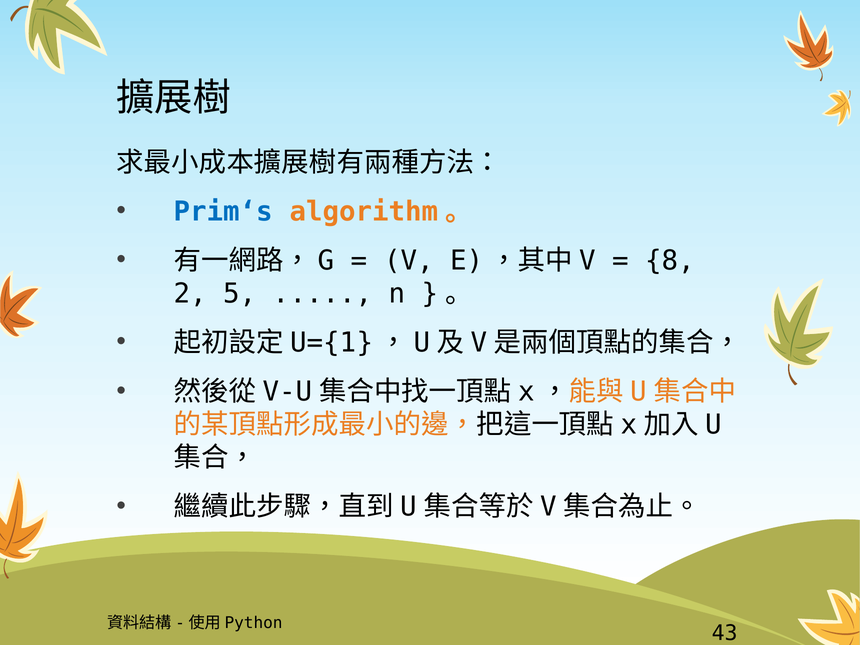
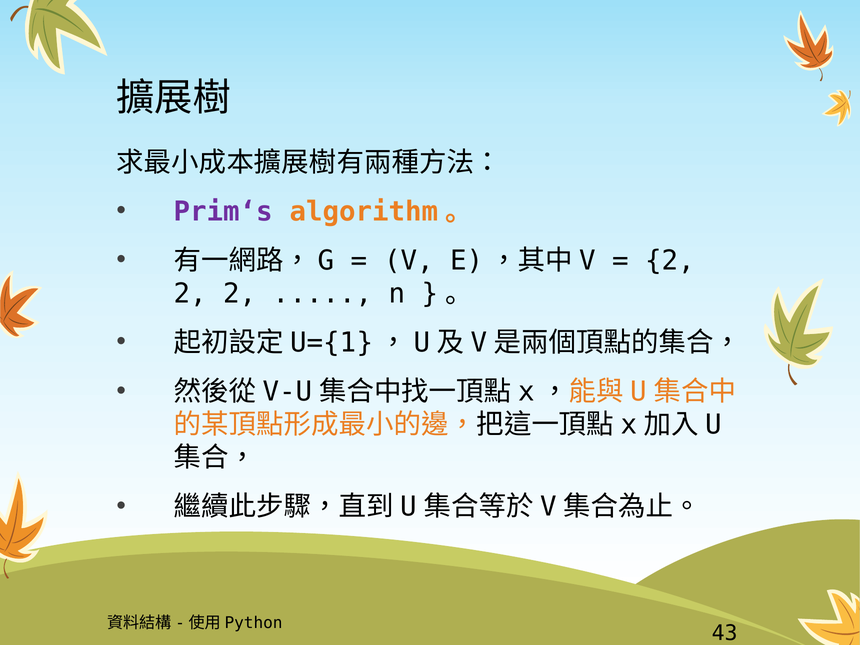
Prim‘s colour: blue -> purple
8 at (670, 261): 8 -> 2
5 at (240, 294): 5 -> 2
